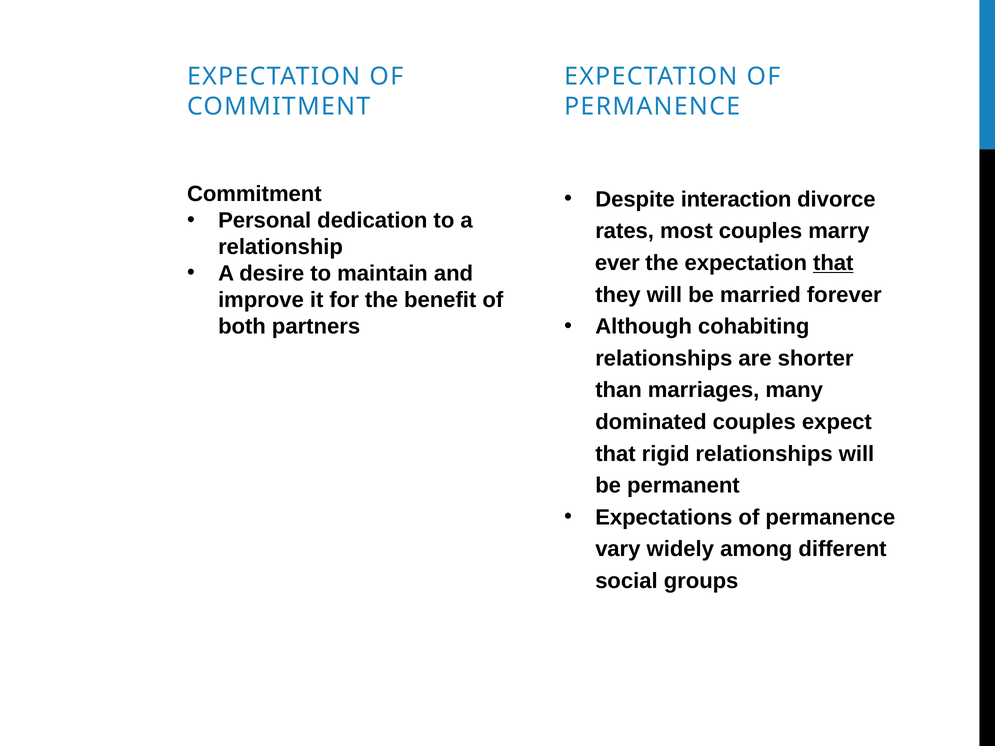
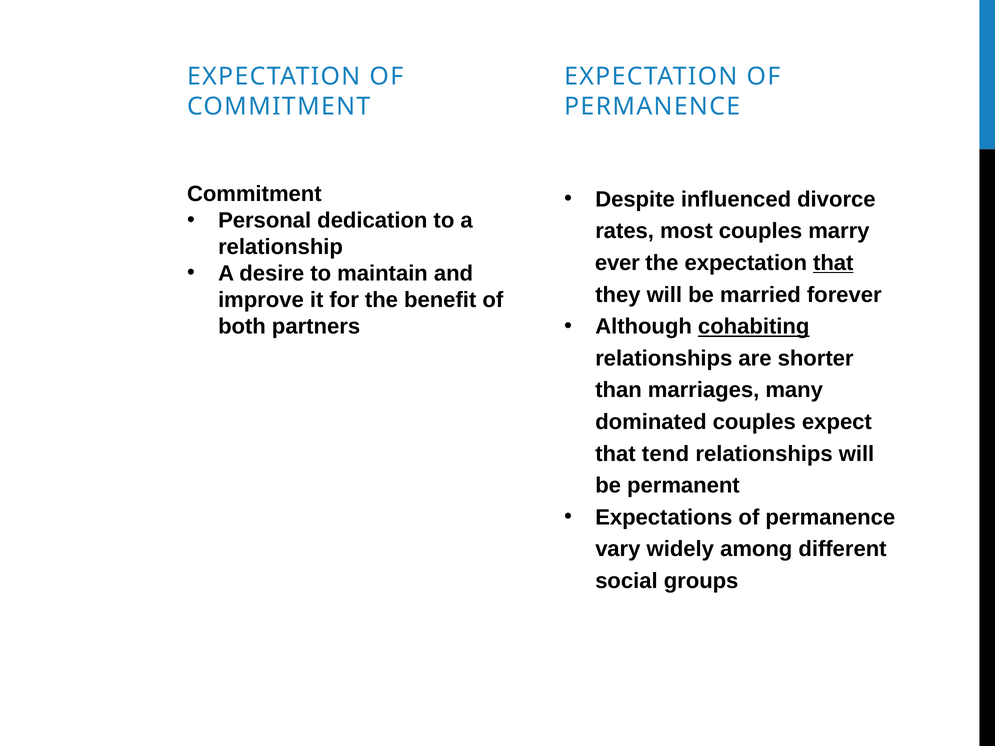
interaction: interaction -> influenced
cohabiting underline: none -> present
rigid: rigid -> tend
